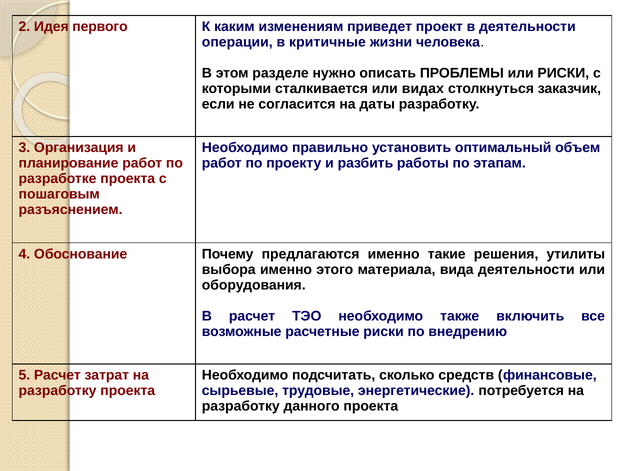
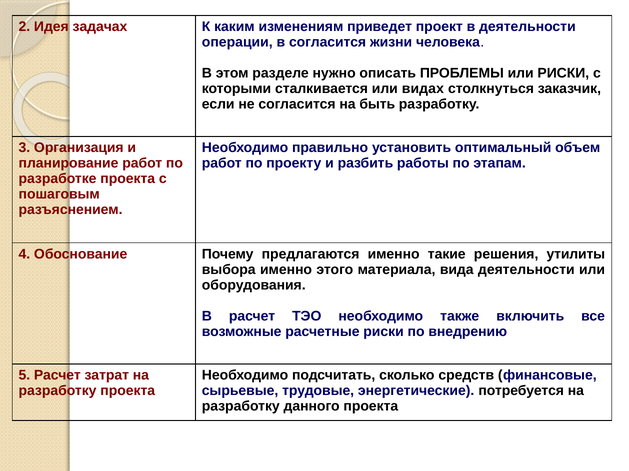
первого: первого -> задачах
в критичные: критичные -> согласится
даты: даты -> быть
